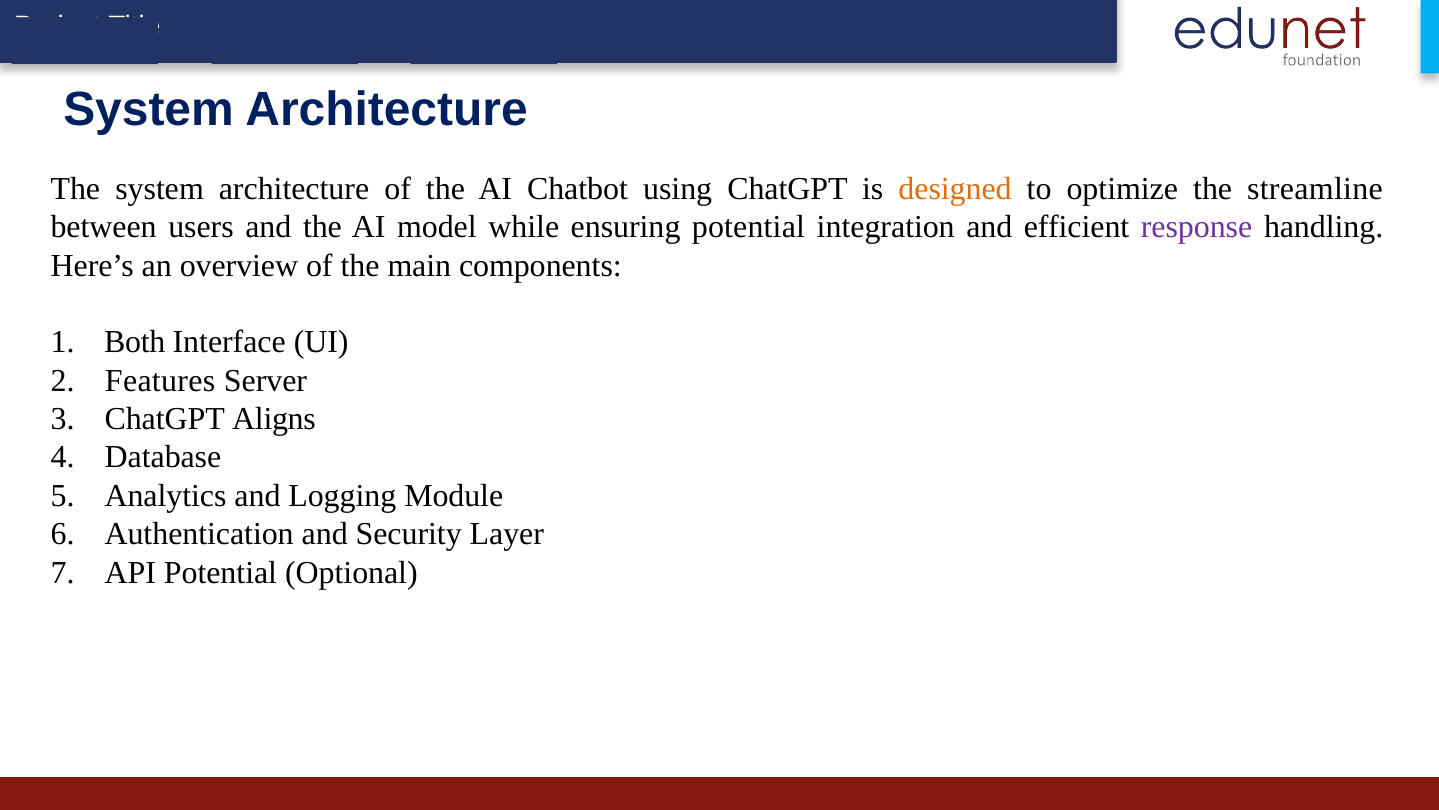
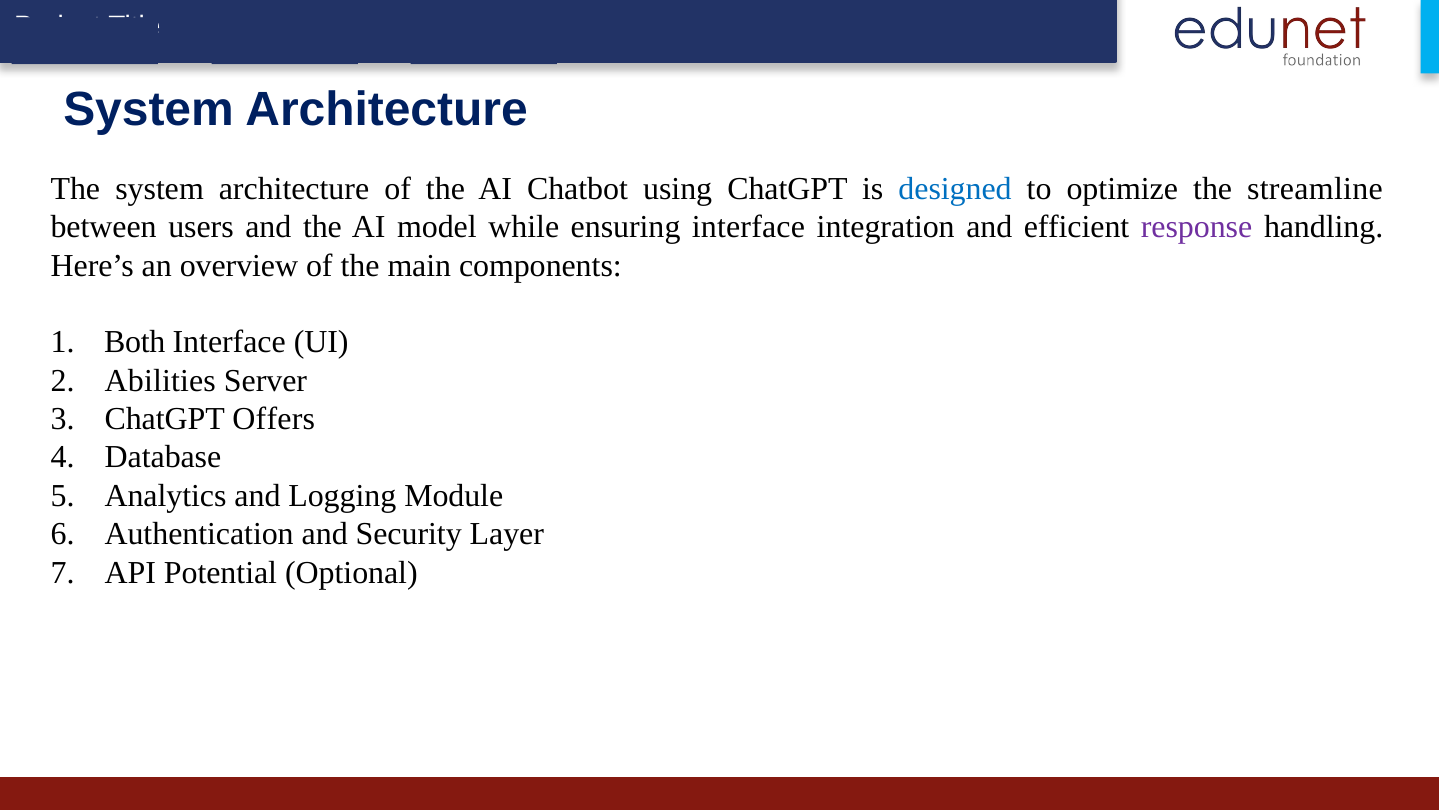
designed colour: orange -> blue
ensuring potential: potential -> interface
Features: Features -> Abilities
Aligns: Aligns -> Offers
